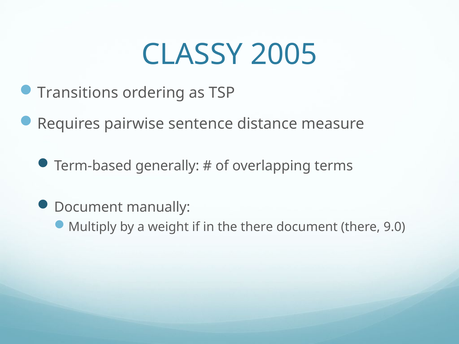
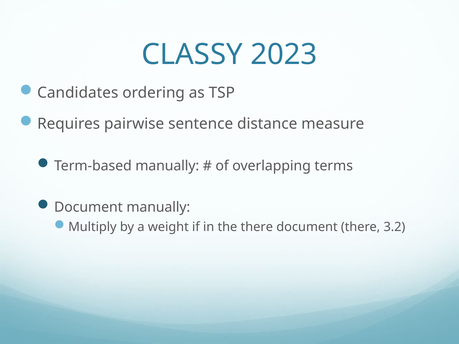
2005: 2005 -> 2023
Transitions: Transitions -> Candidates
Term-based generally: generally -> manually
9.0: 9.0 -> 3.2
